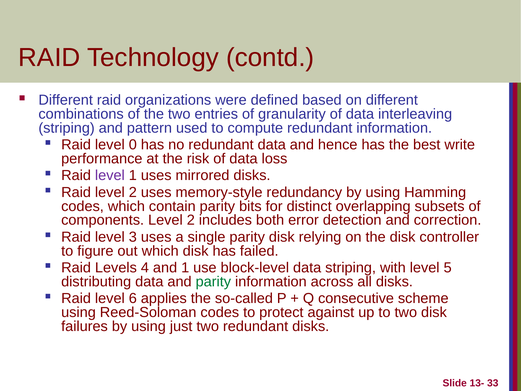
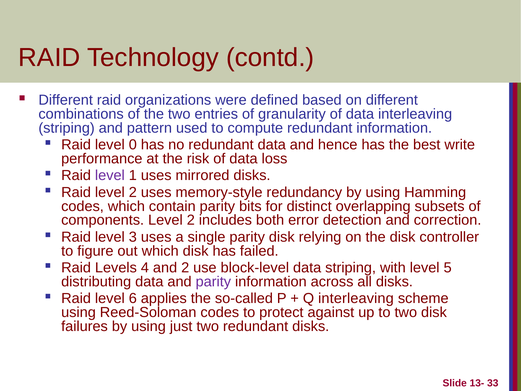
and 1: 1 -> 2
parity at (213, 281) colour: green -> purple
Q consecutive: consecutive -> interleaving
